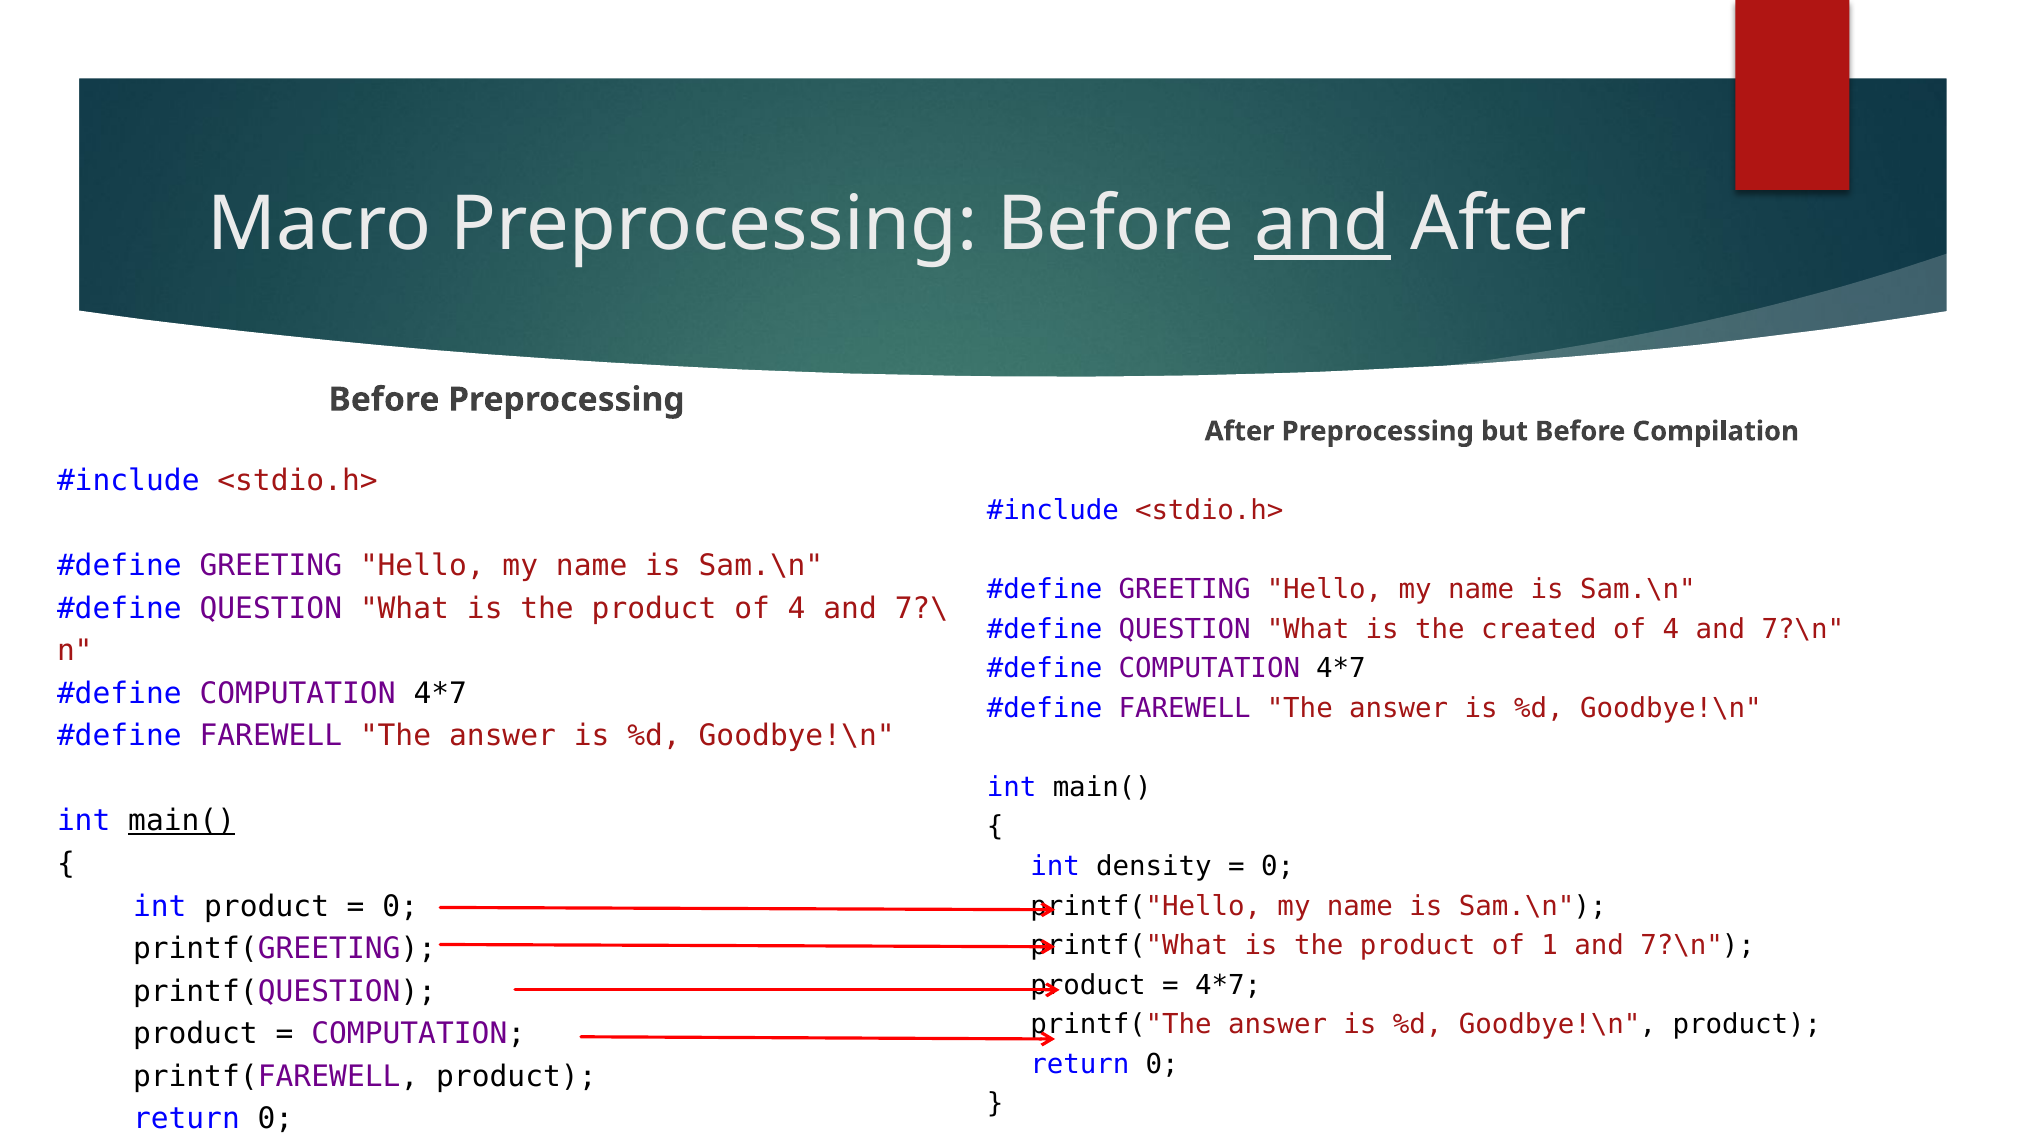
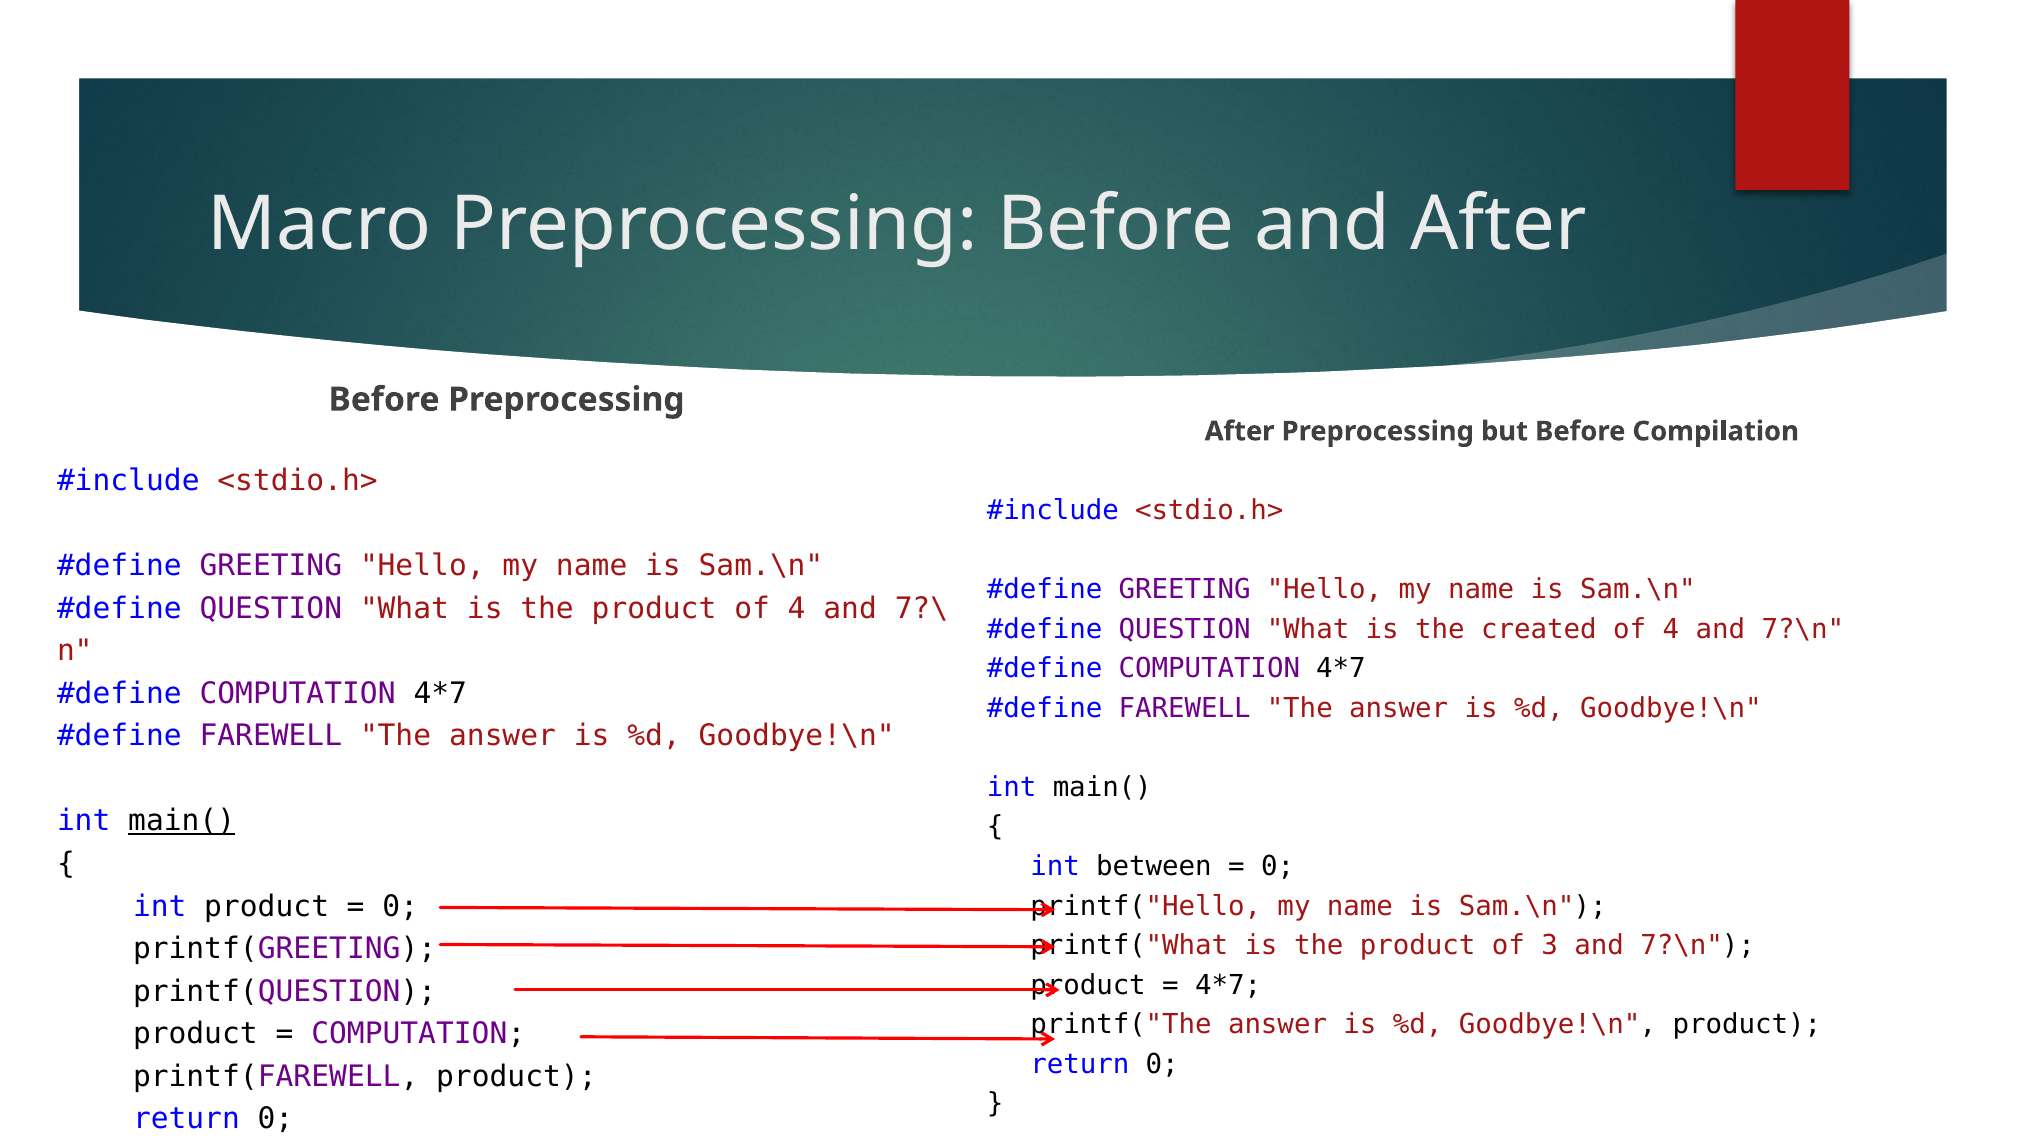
and at (1323, 225) underline: present -> none
density: density -> between
1: 1 -> 3
